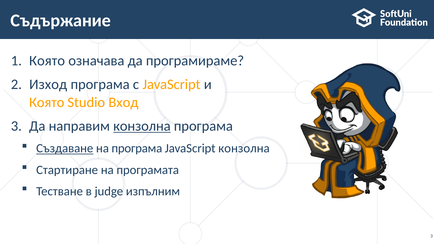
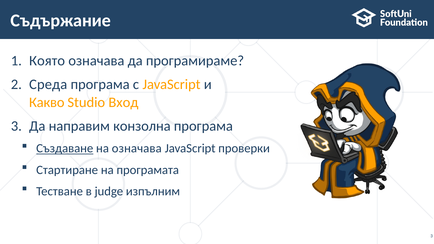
Изход: Изход -> Среда
Която at (47, 103): Която -> Какво
конзолна at (142, 126) underline: present -> none
на програма: програма -> означава
JavaScript конзолна: конзолна -> проверки
